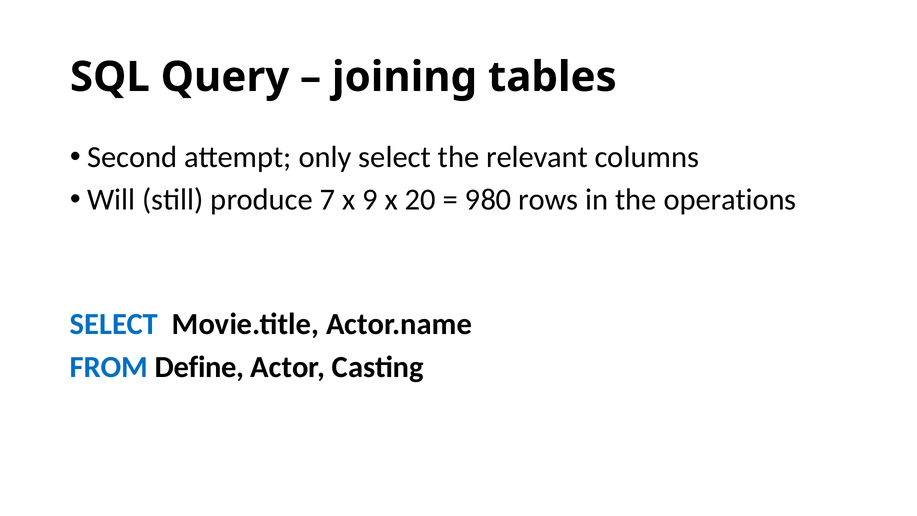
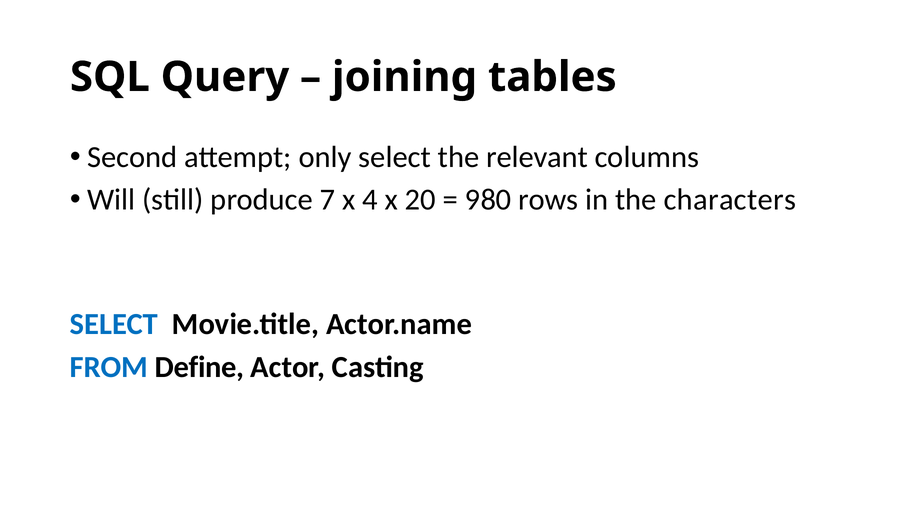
9: 9 -> 4
operations: operations -> characters
